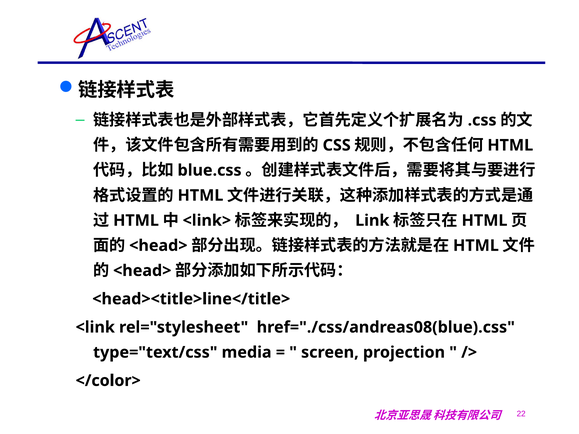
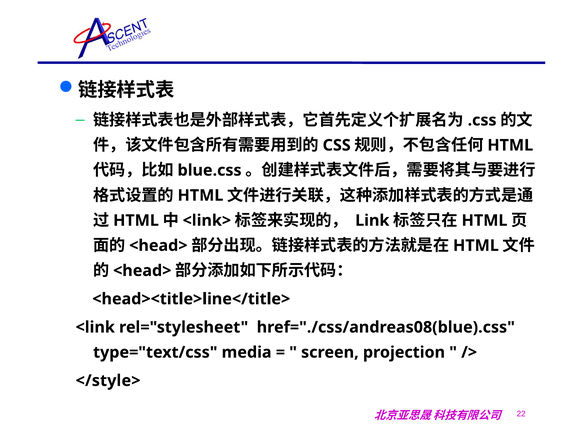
</color>: </color> -> </style>
